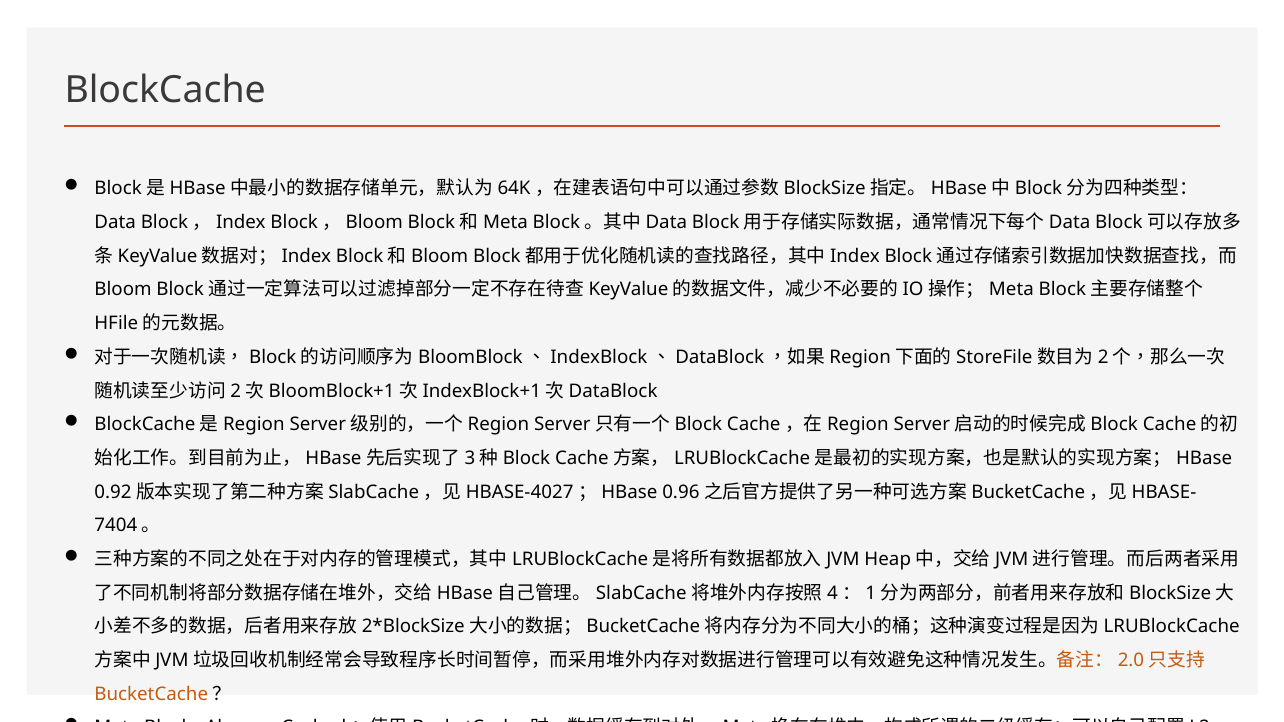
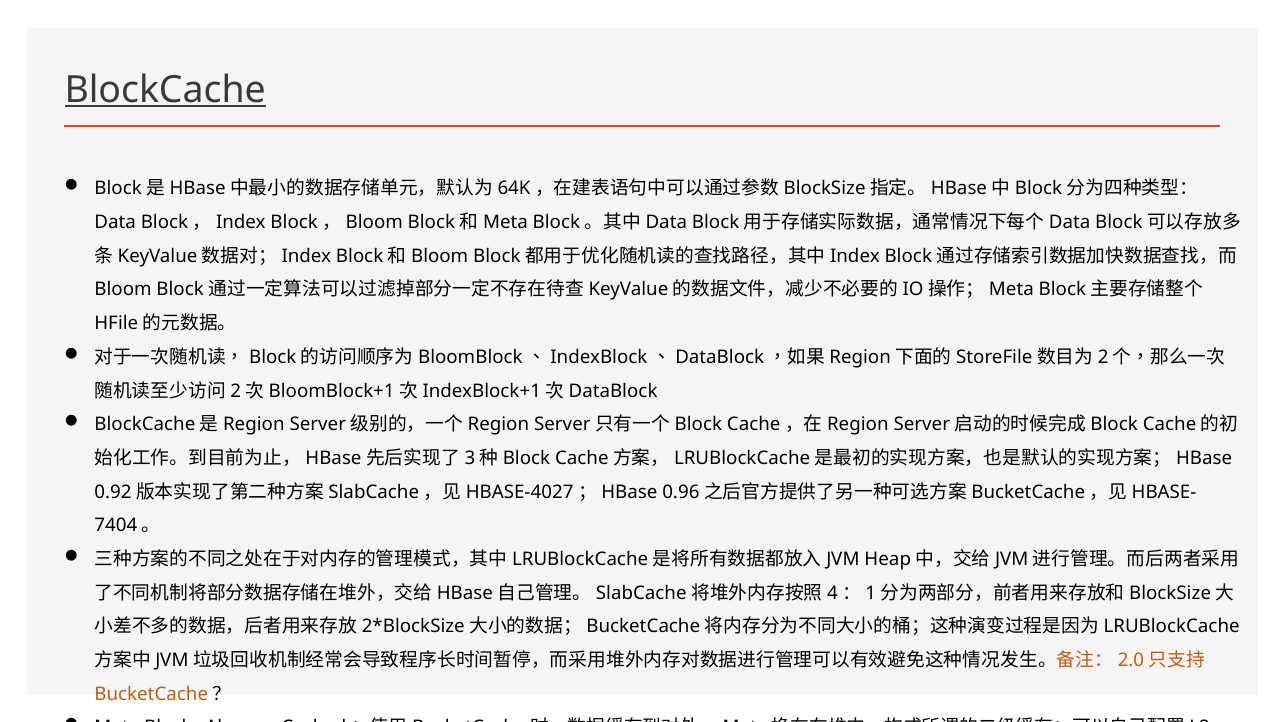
BlockCache underline: none -> present
